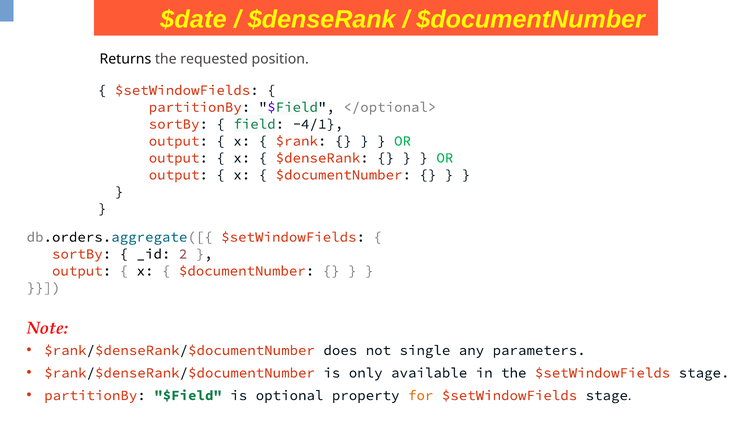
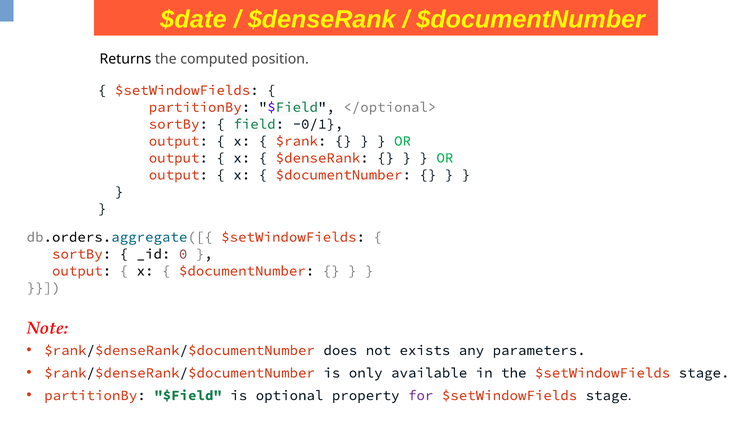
requested: requested -> computed
-4/1: -4/1 -> -0/1
2: 2 -> 0
single: single -> exists
for colour: orange -> purple
